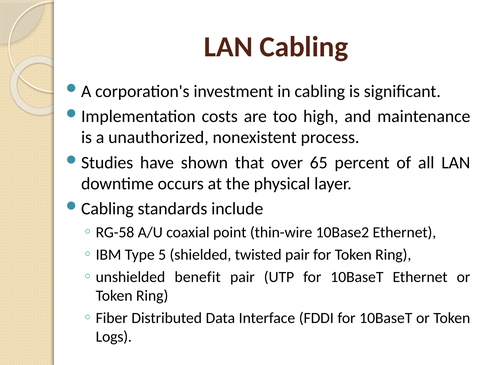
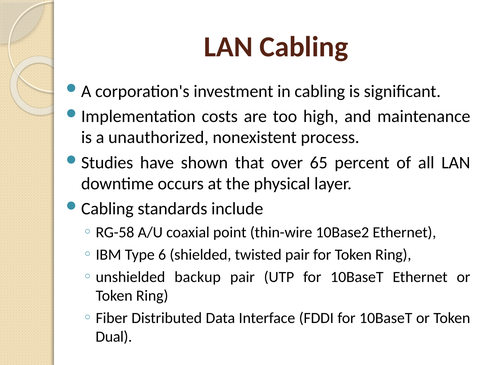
5: 5 -> 6
benefit: benefit -> backup
Logs: Logs -> Dual
